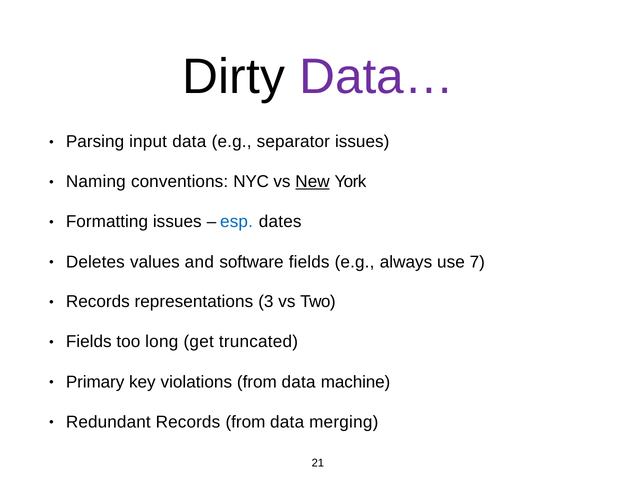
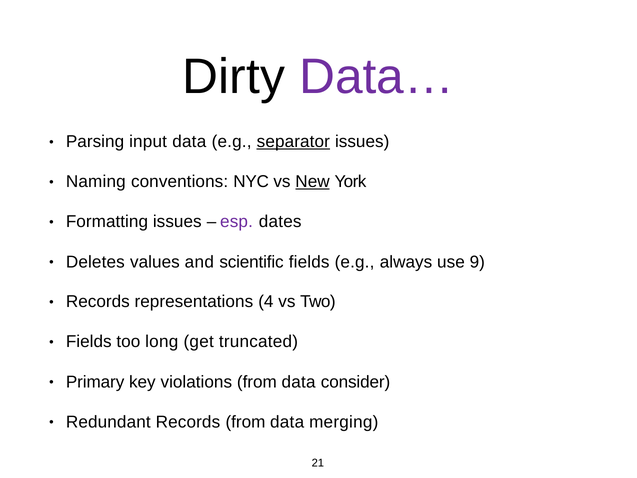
separator underline: none -> present
esp colour: blue -> purple
software: software -> scientific
7: 7 -> 9
3: 3 -> 4
machine: machine -> consider
